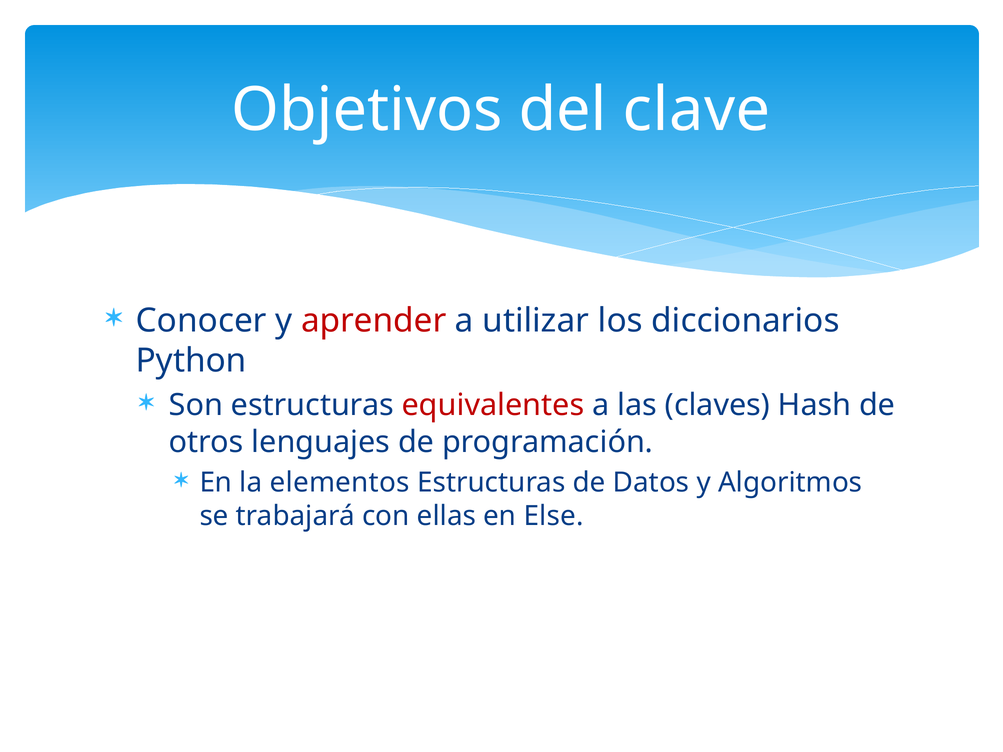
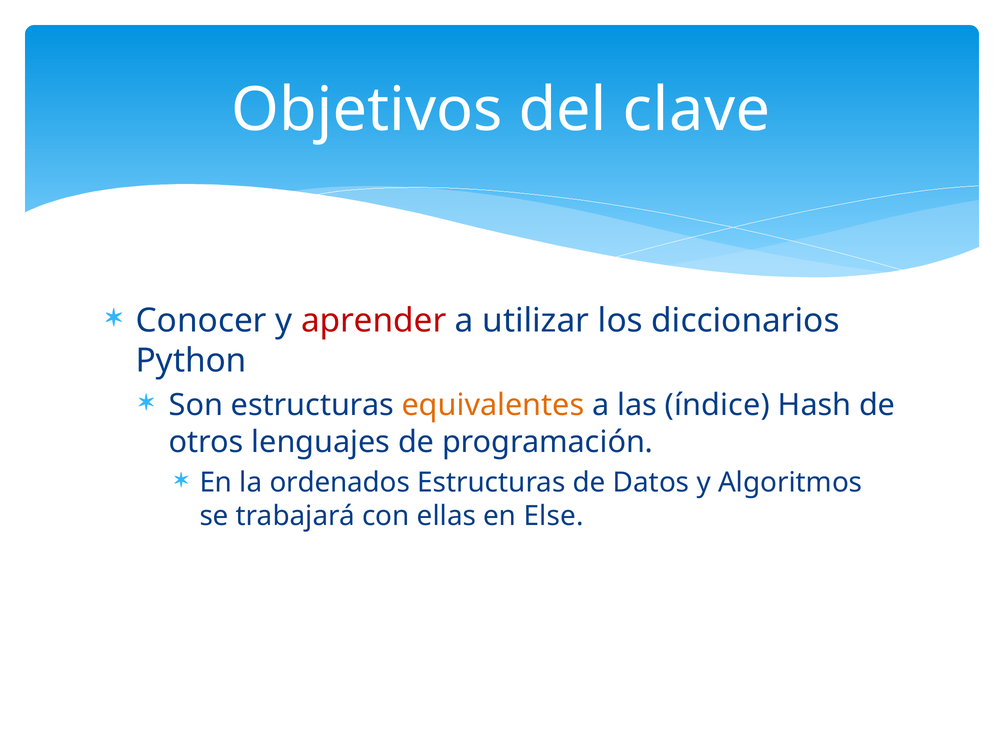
equivalentes colour: red -> orange
claves: claves -> índice
elementos: elementos -> ordenados
